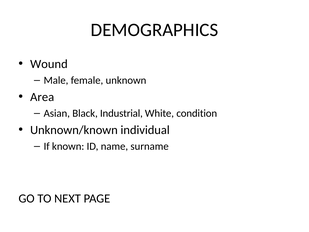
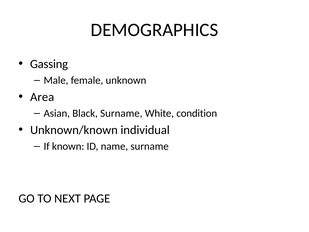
Wound: Wound -> Gassing
Black Industrial: Industrial -> Surname
